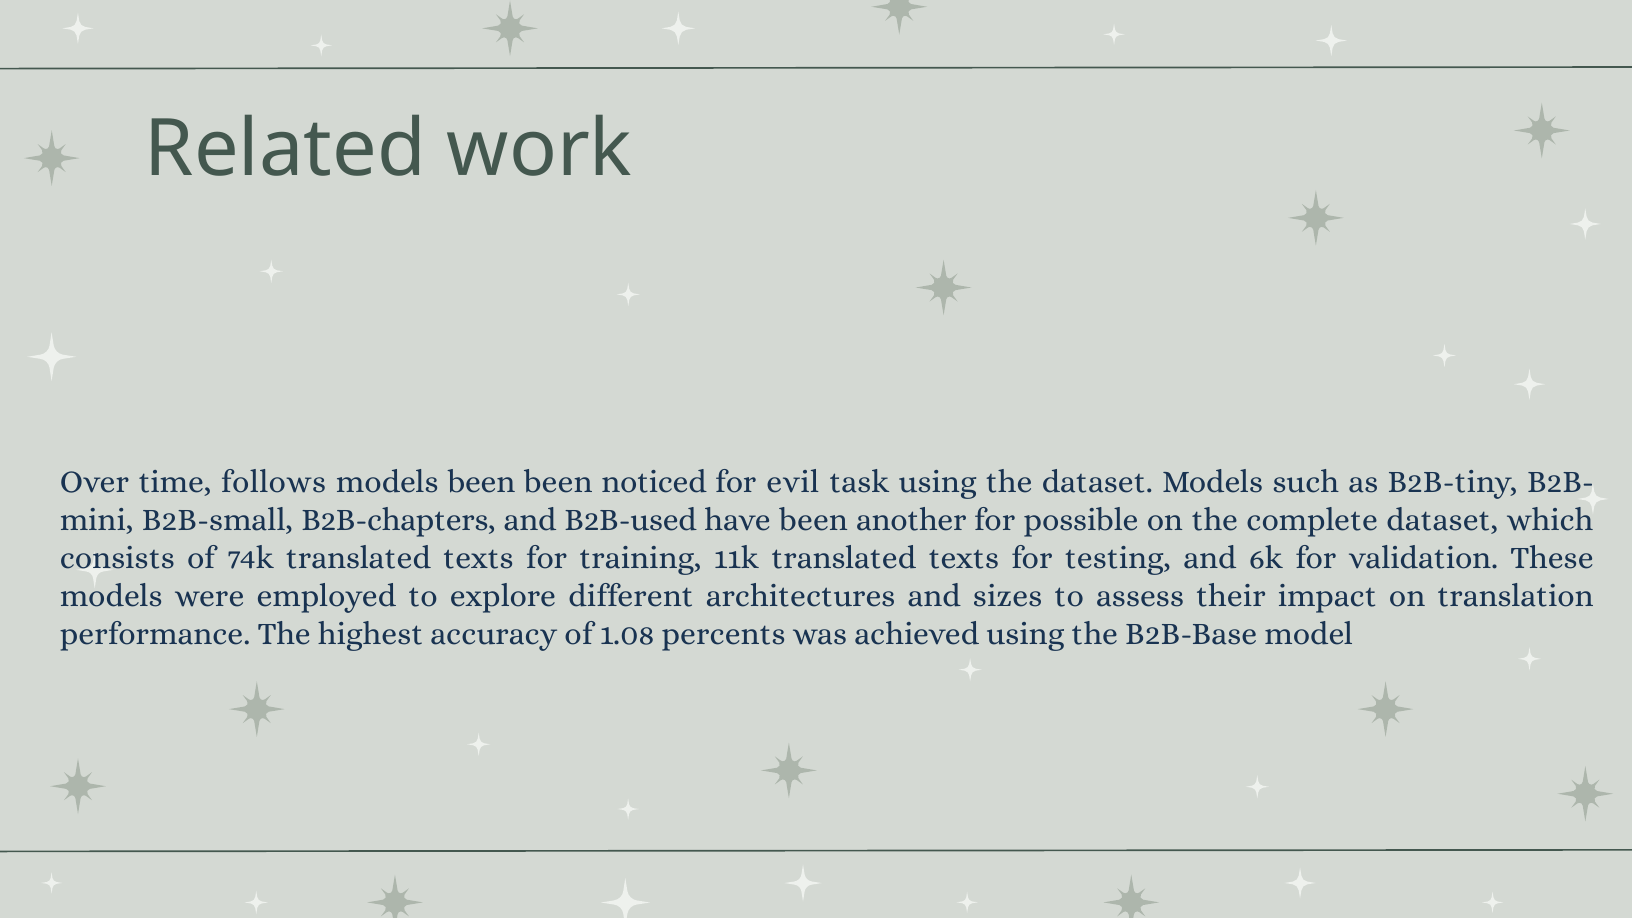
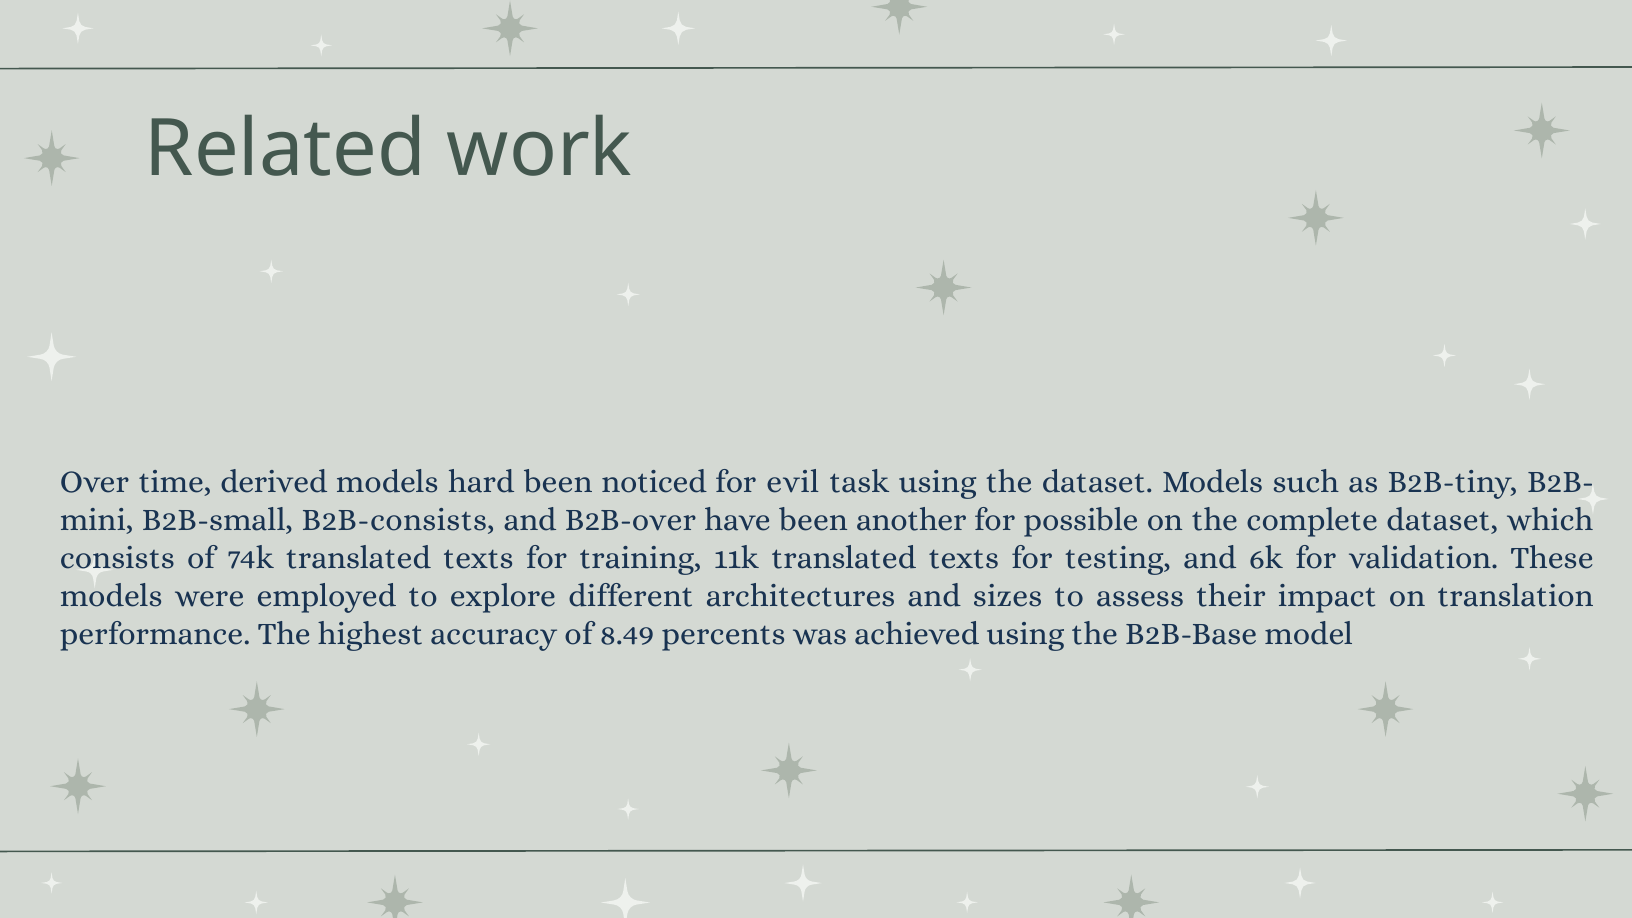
follows: follows -> derived
models been: been -> hard
B2B-chapters: B2B-chapters -> B2B-consists
B2B-used: B2B-used -> B2B-over
1.08: 1.08 -> 8.49
